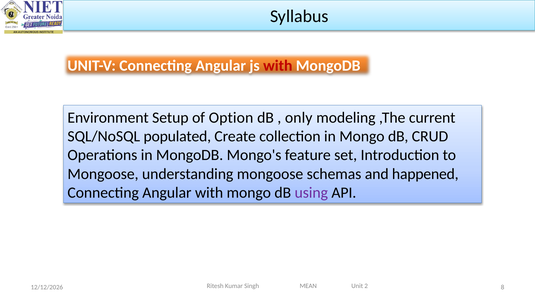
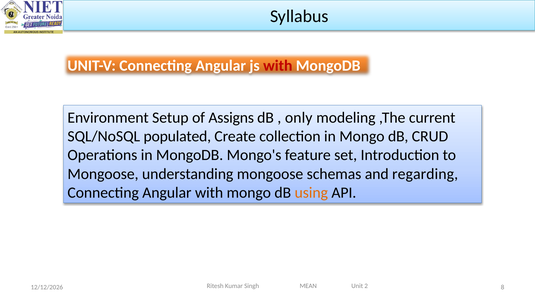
Option: Option -> Assigns
happened: happened -> regarding
using colour: purple -> orange
